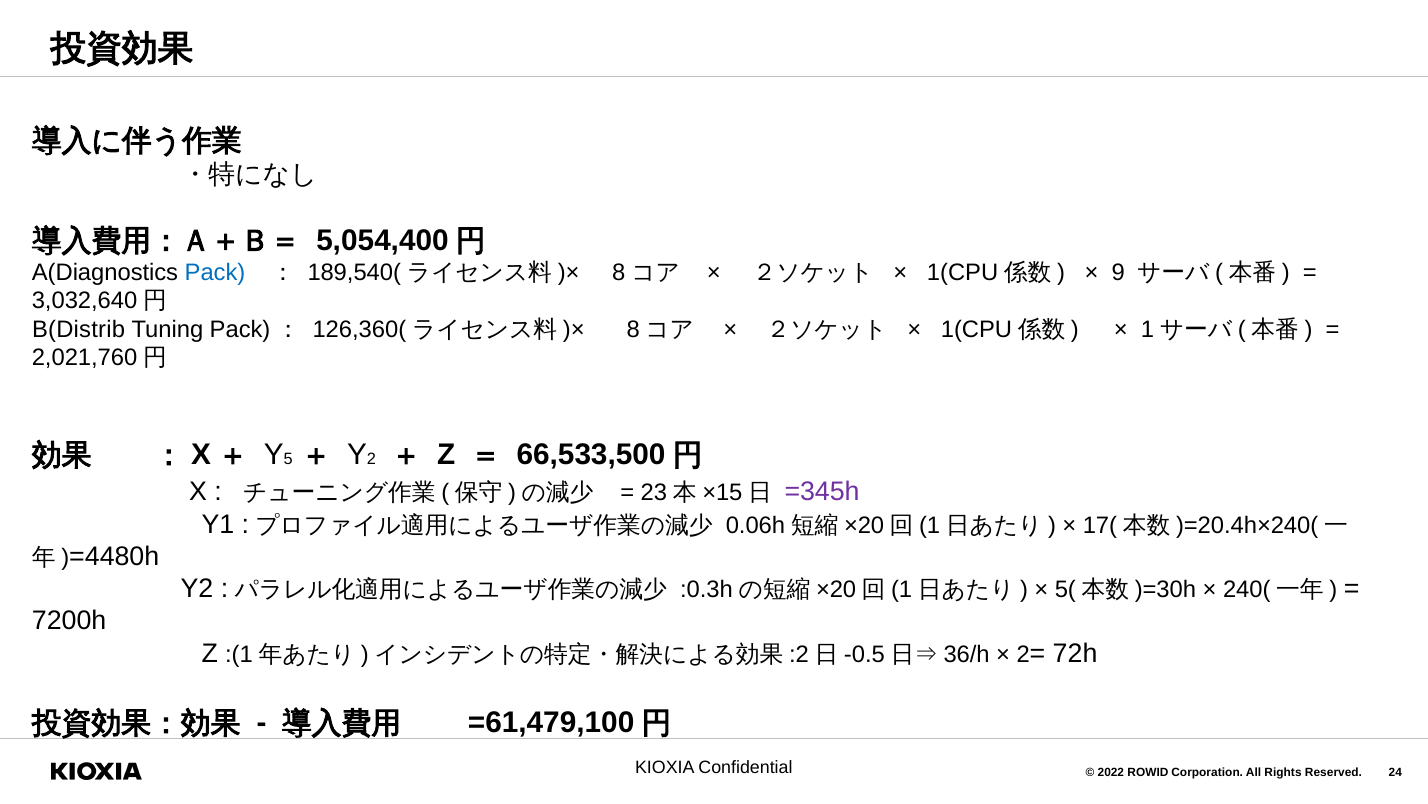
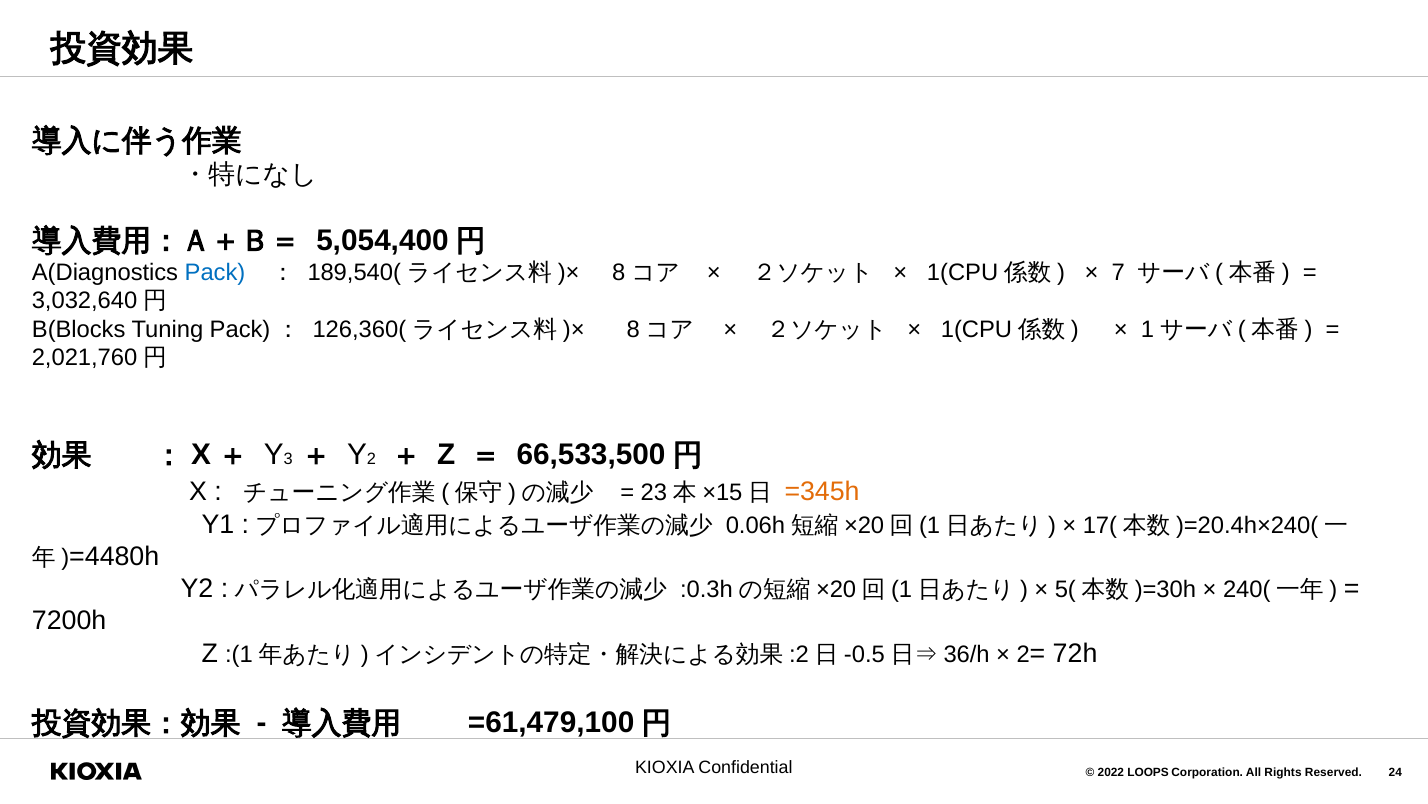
9: 9 -> 7
B(Distrib: B(Distrib -> B(Blocks
5: 5 -> 3
=345h colour: purple -> orange
ROWID: ROWID -> LOOPS
